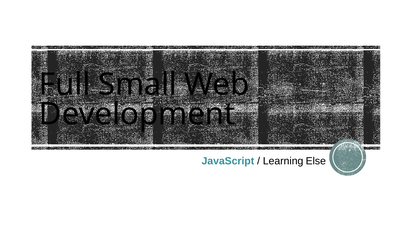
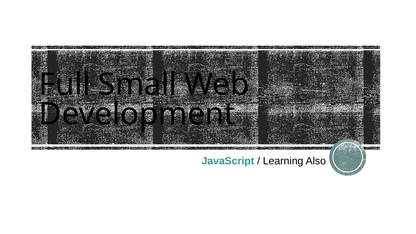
Else: Else -> Also
